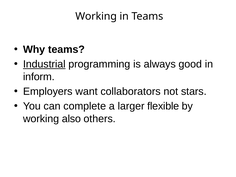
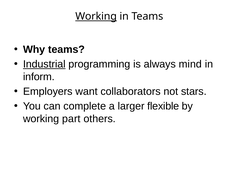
Working at (96, 16) underline: none -> present
good: good -> mind
also: also -> part
